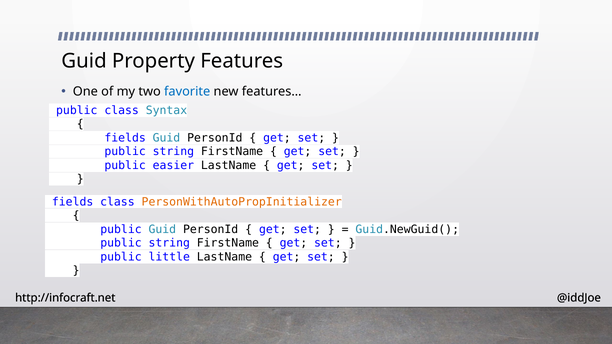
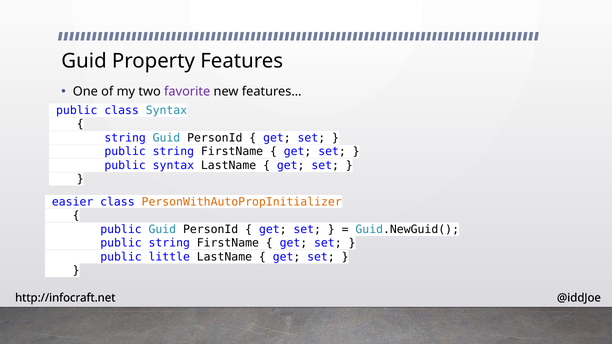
favorite colour: blue -> purple
fields at (125, 138): fields -> string
public easier: easier -> syntax
fields at (73, 202): fields -> easier
